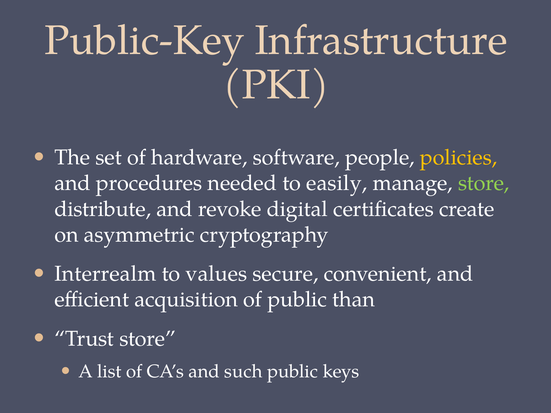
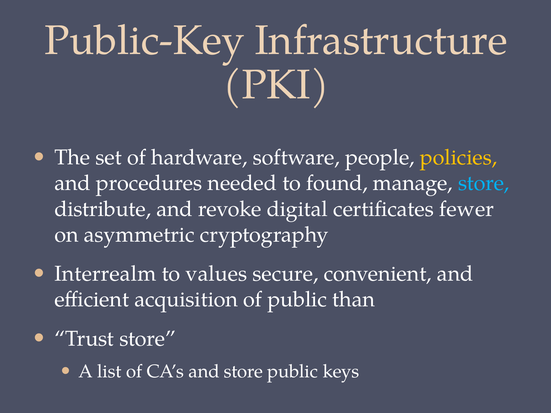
easily: easily -> found
store at (484, 183) colour: light green -> light blue
create: create -> fewer
and such: such -> store
